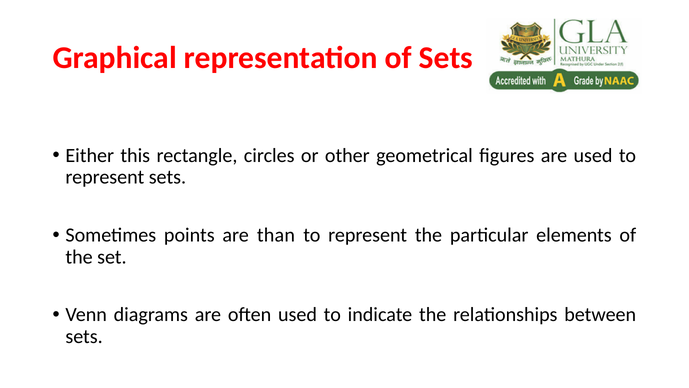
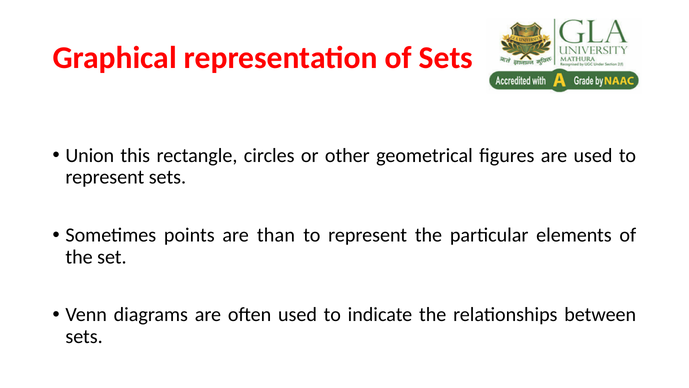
Either: Either -> Union
